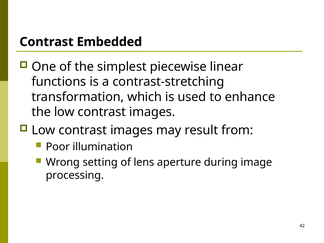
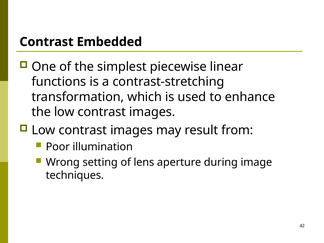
processing: processing -> techniques
